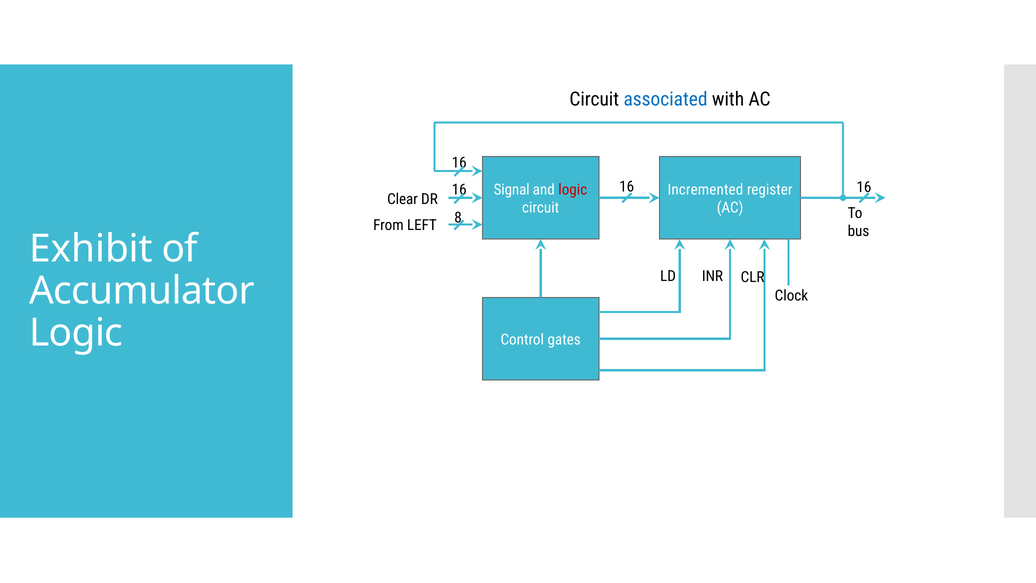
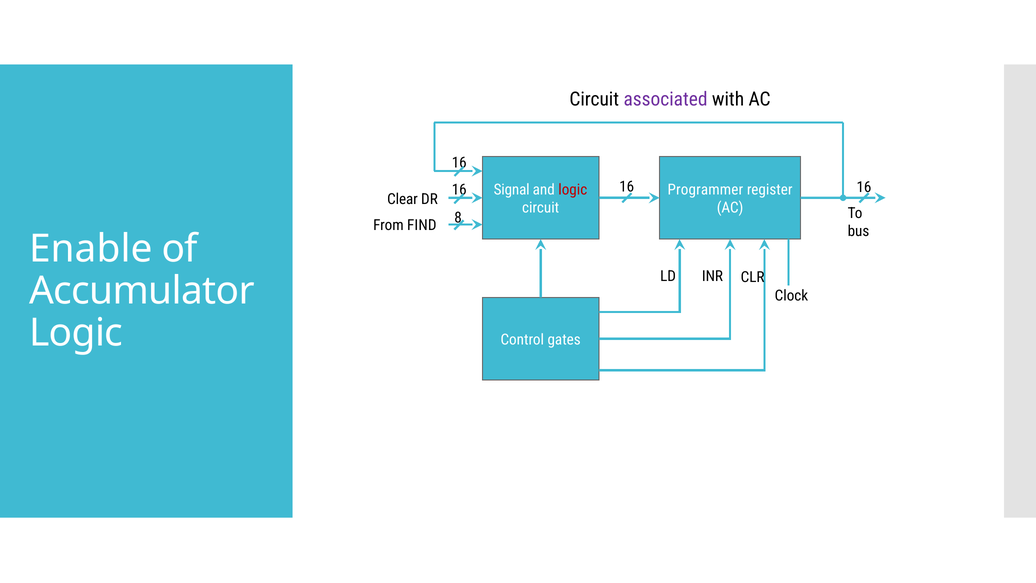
associated colour: blue -> purple
Incremented: Incremented -> Programmer
LEFT: LEFT -> FIND
Exhibit: Exhibit -> Enable
